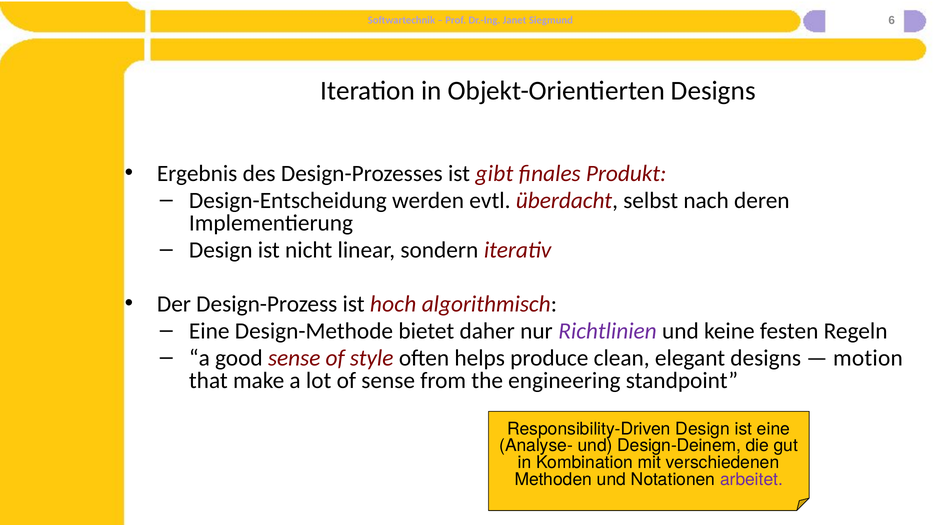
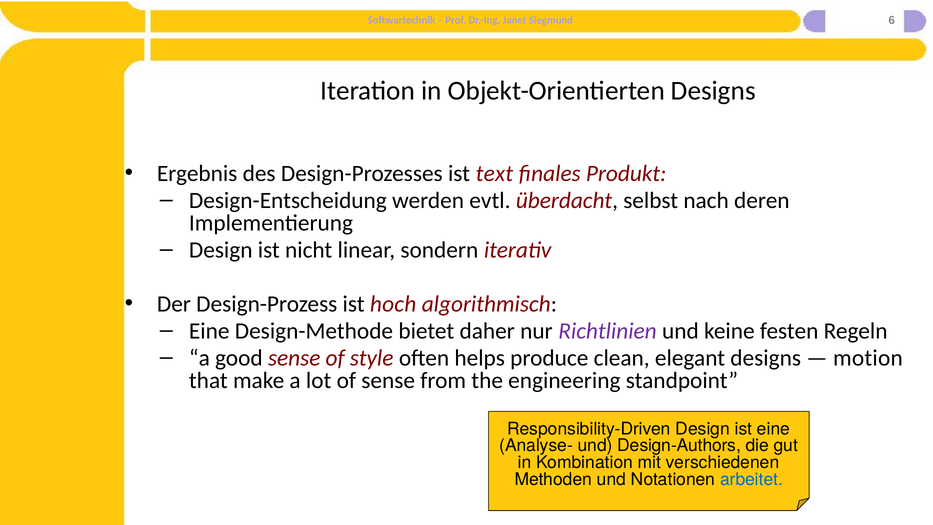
gibt: gibt -> text
Design-Deinem: Design-Deinem -> Design-Authors
arbeitet colour: purple -> blue
